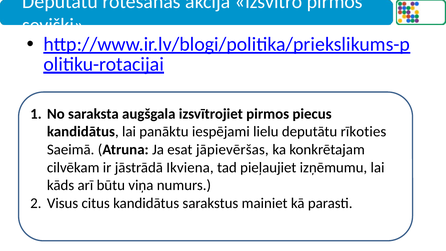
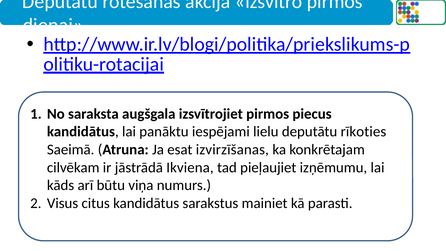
sevišķi: sevišķi -> dienai
jāpievēršas: jāpievēršas -> izvirzīšanas
